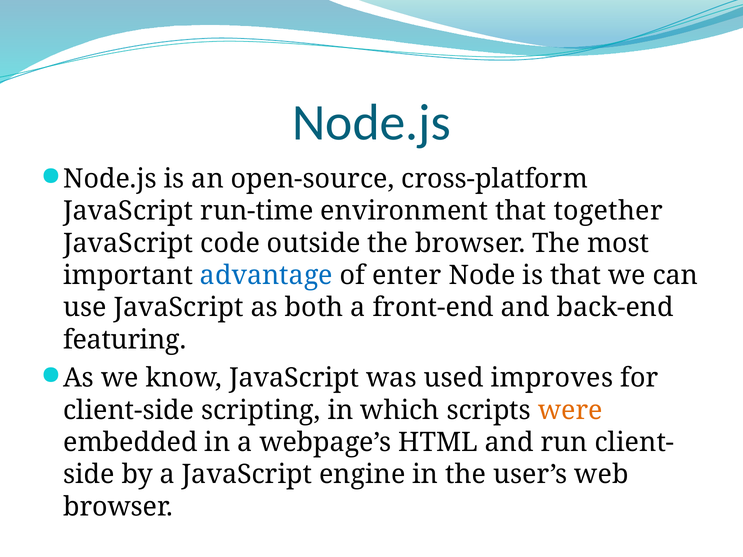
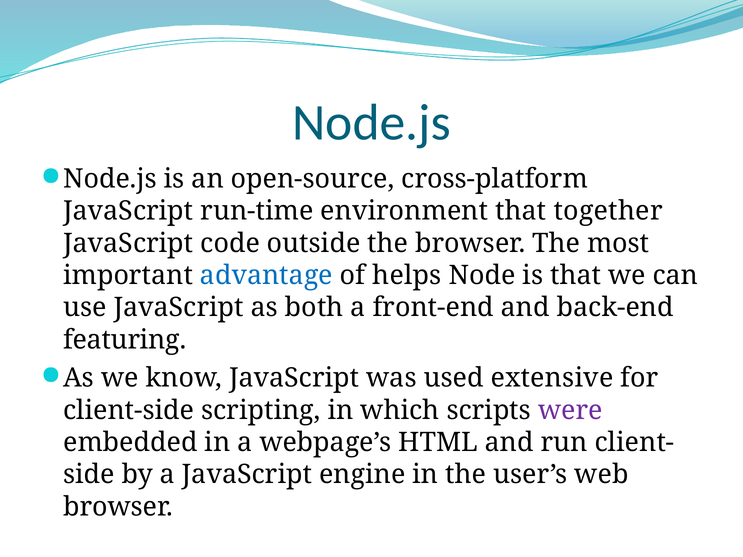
enter: enter -> helps
improves: improves -> extensive
were colour: orange -> purple
